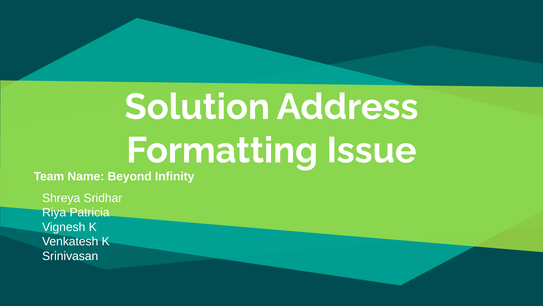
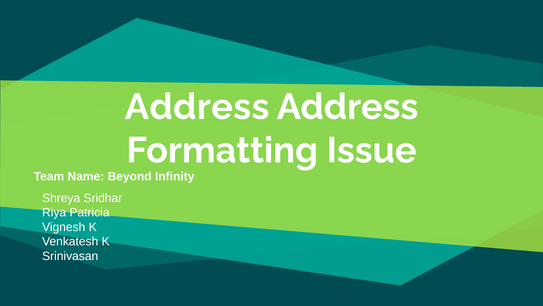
Solution at (197, 107): Solution -> Address
